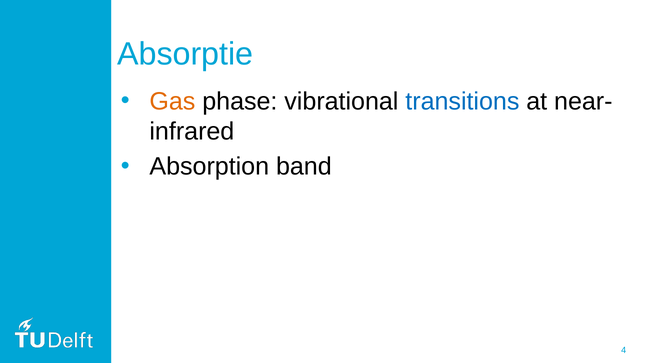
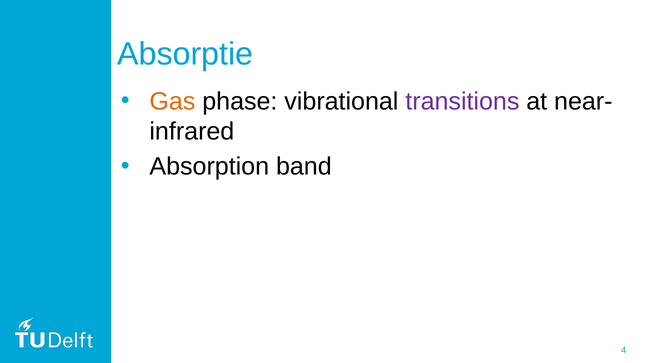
transitions colour: blue -> purple
